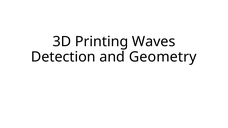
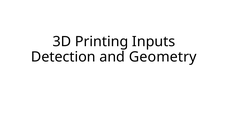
Waves: Waves -> Inputs
